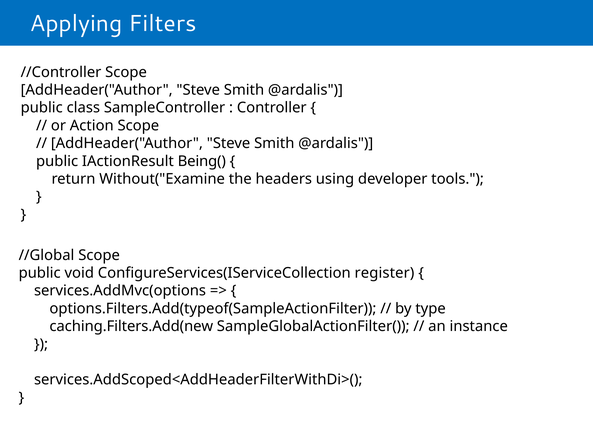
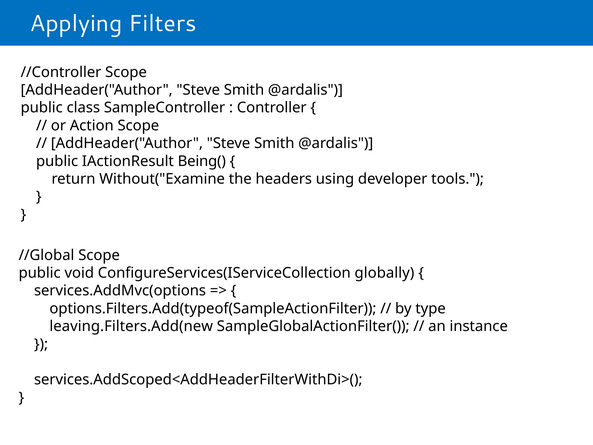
register: register -> globally
caching.Filters.Add(new: caching.Filters.Add(new -> leaving.Filters.Add(new
